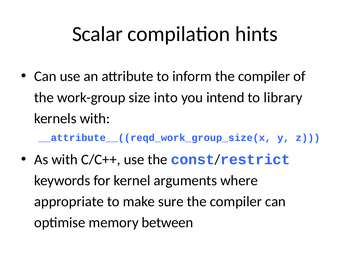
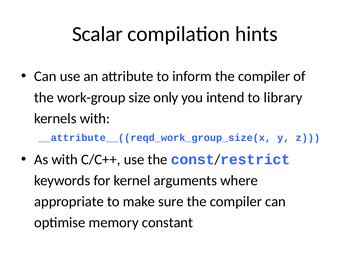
into: into -> only
between: between -> constant
